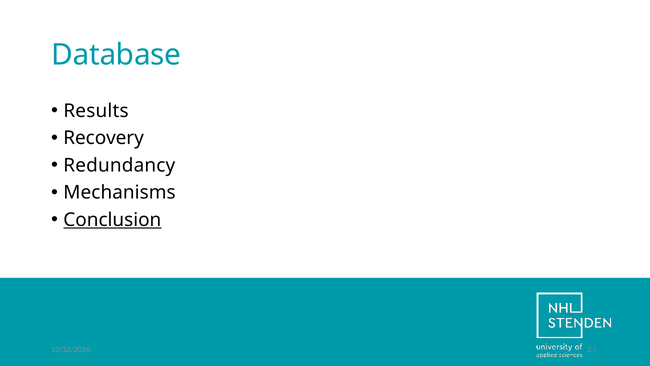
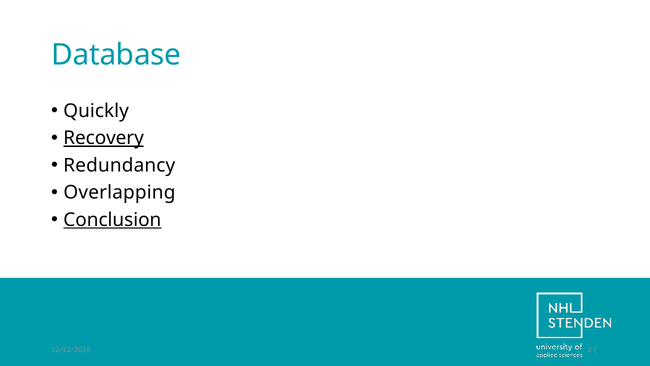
Results: Results -> Quickly
Recovery underline: none -> present
Mechanisms: Mechanisms -> Overlapping
